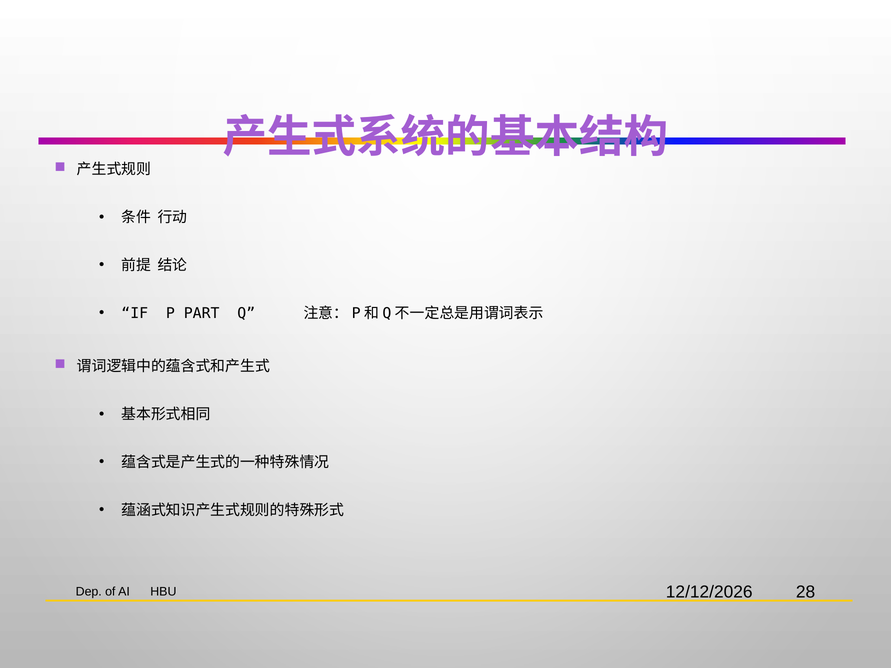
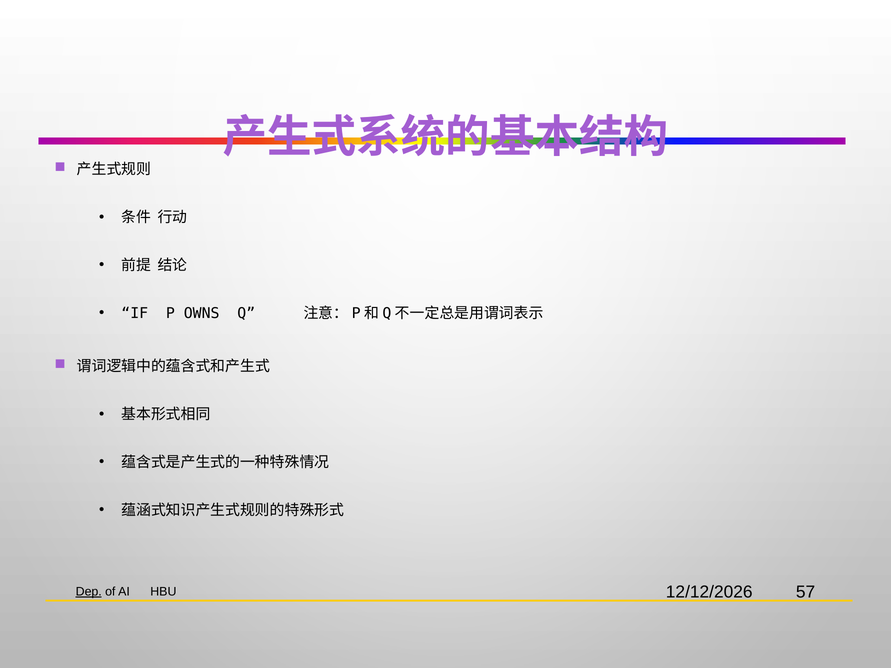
PART: PART -> OWNS
Dep underline: none -> present
28: 28 -> 57
